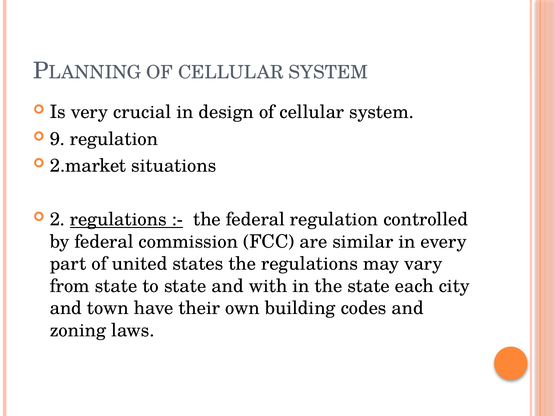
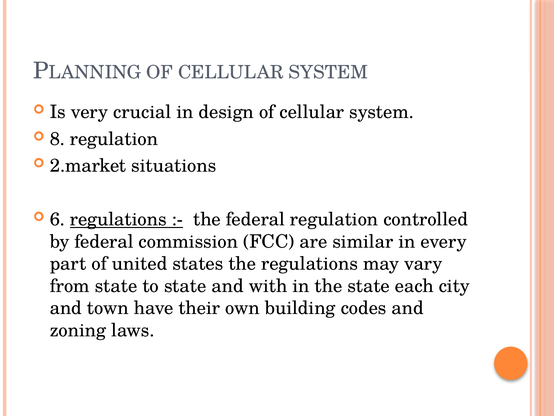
9: 9 -> 8
2: 2 -> 6
